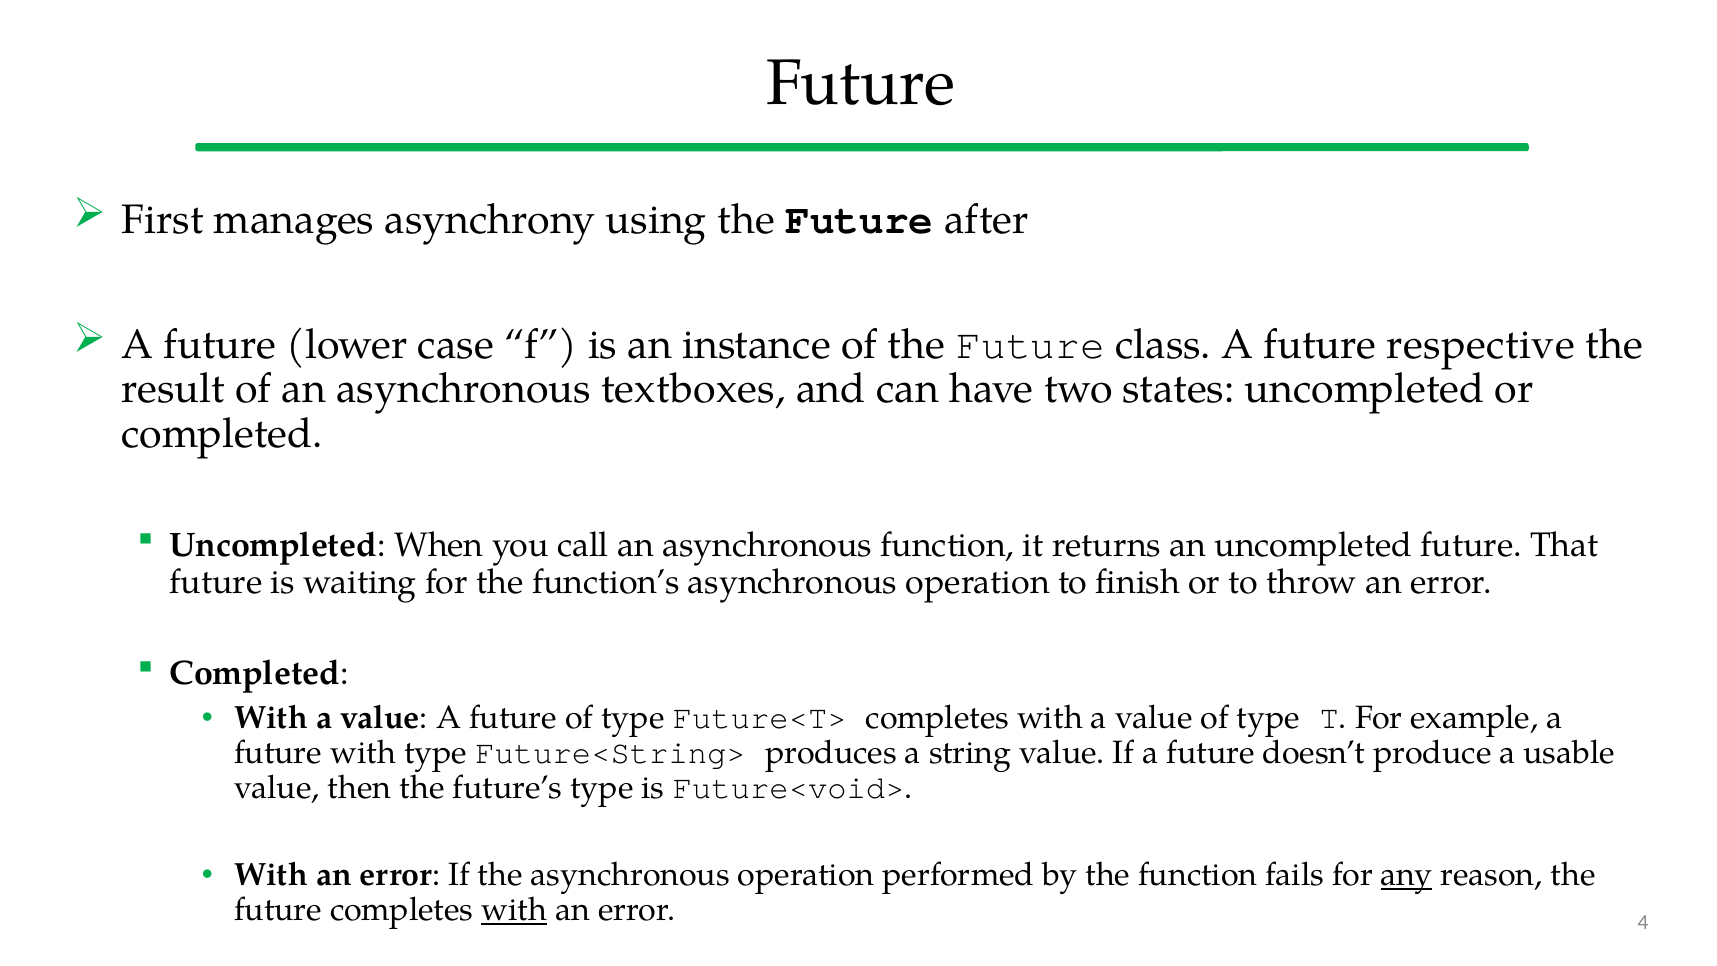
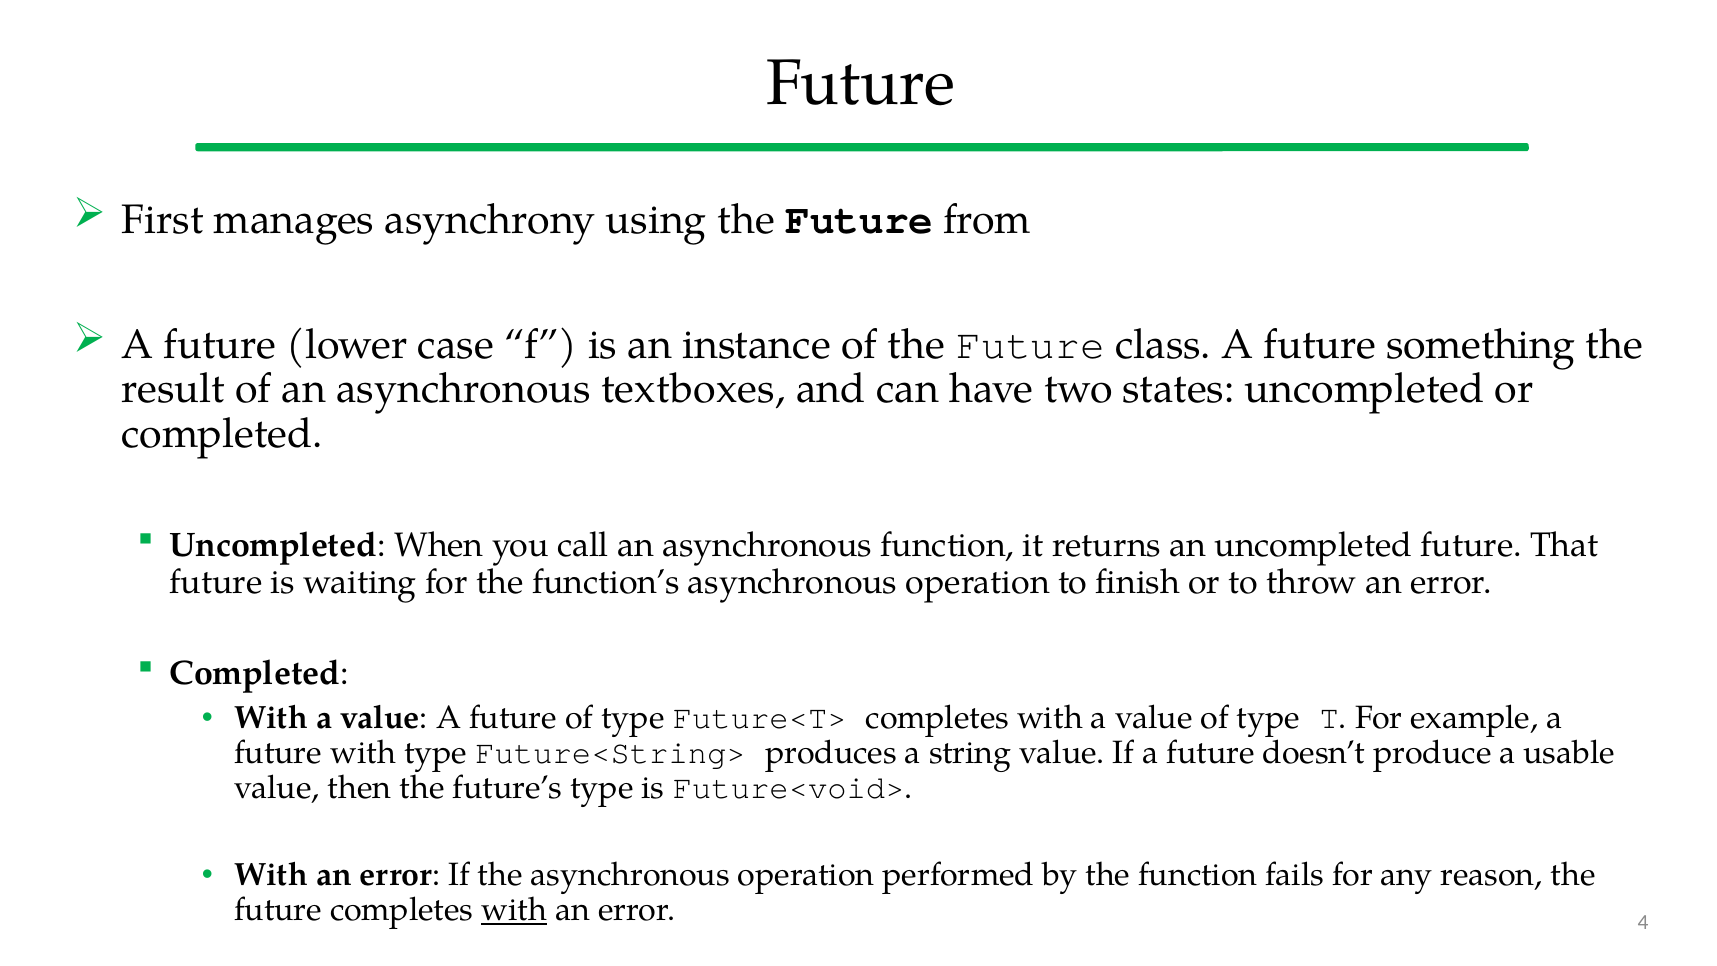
after: after -> from
respective: respective -> something
any underline: present -> none
